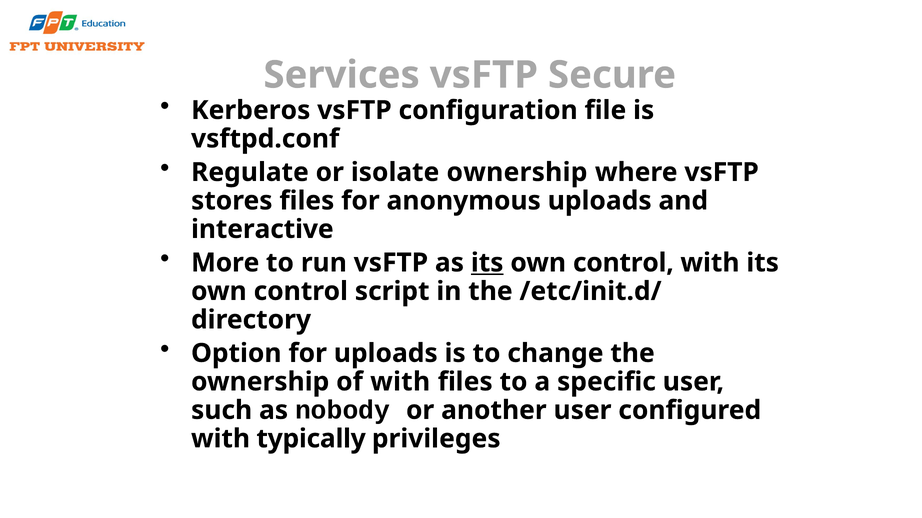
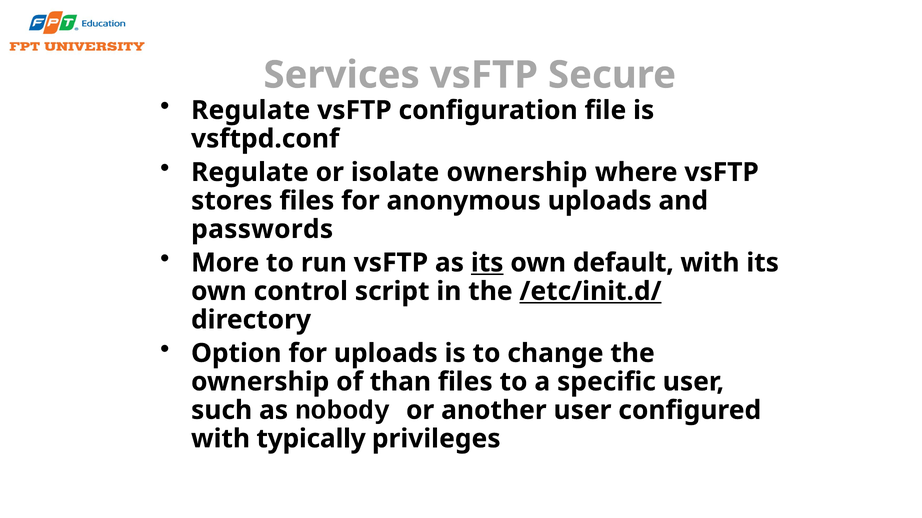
Kerberos at (251, 110): Kerberos -> Regulate
interactive: interactive -> passwords
control at (623, 263): control -> default
/etc/init.d/ underline: none -> present
of with: with -> than
